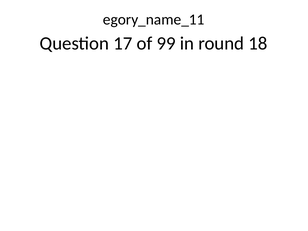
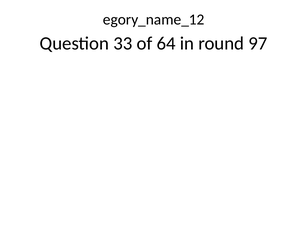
egory_name_11: egory_name_11 -> egory_name_12
17: 17 -> 33
99: 99 -> 64
18: 18 -> 97
